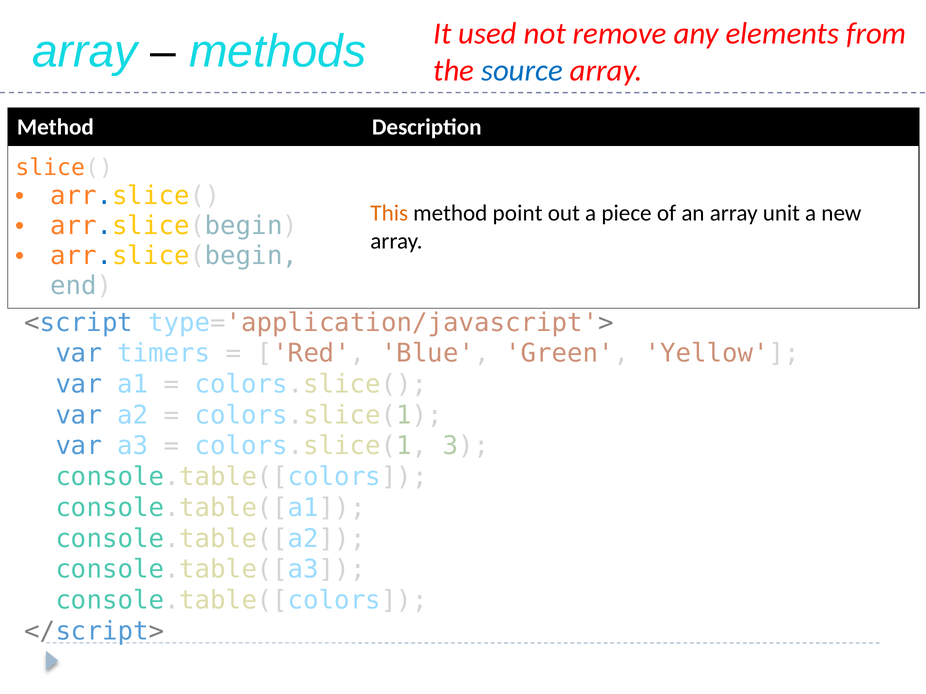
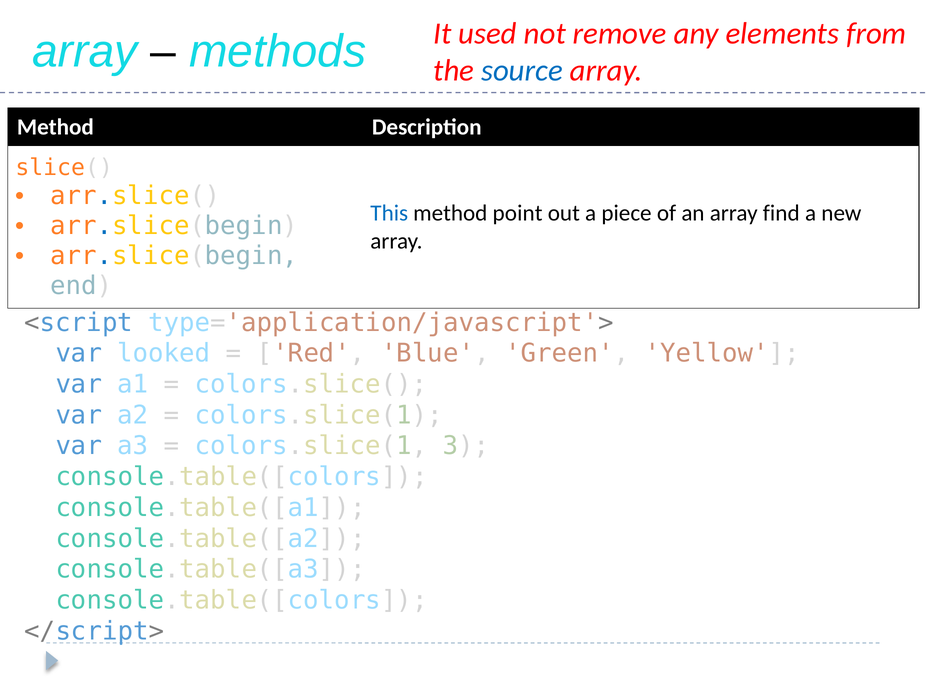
This colour: orange -> blue
unit: unit -> find
timers: timers -> looked
